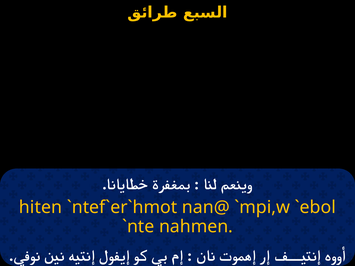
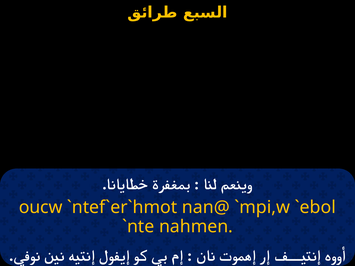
hiten: hiten -> oucw
